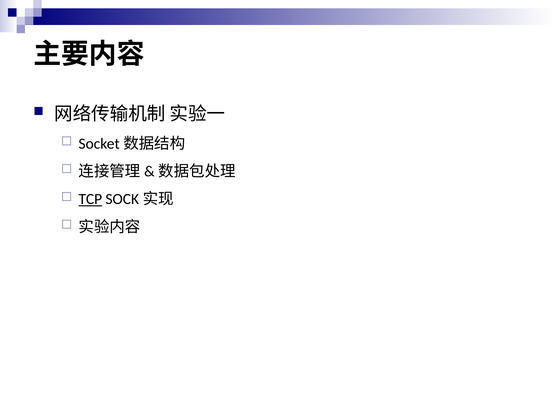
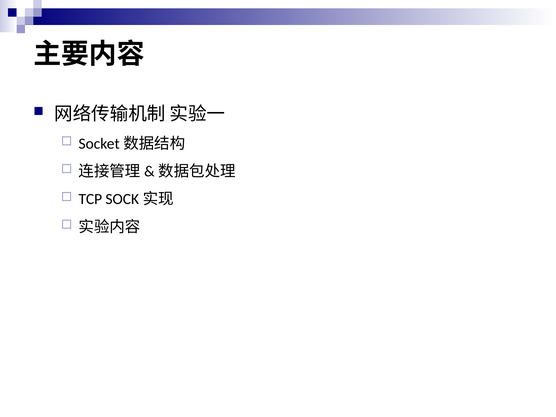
TCP underline: present -> none
